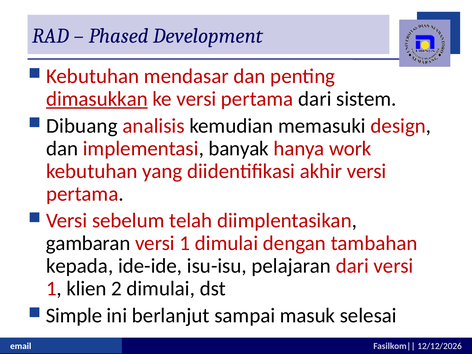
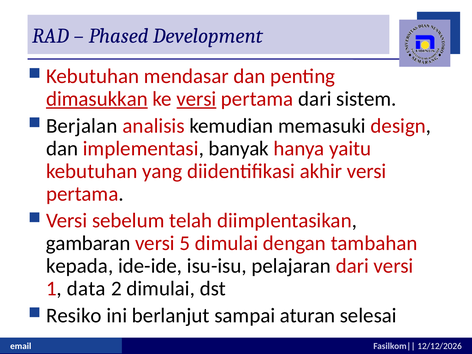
versi at (196, 99) underline: none -> present
Dibuang: Dibuang -> Berjalan
work: work -> yaitu
1 at (185, 243): 1 -> 5
klien: klien -> data
Simple: Simple -> Resiko
masuk: masuk -> aturan
